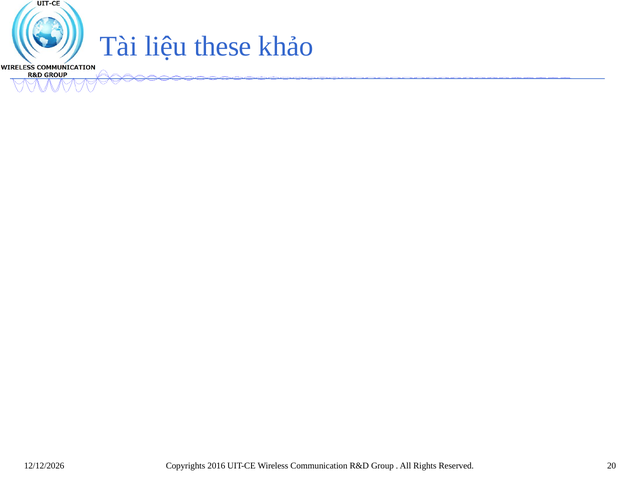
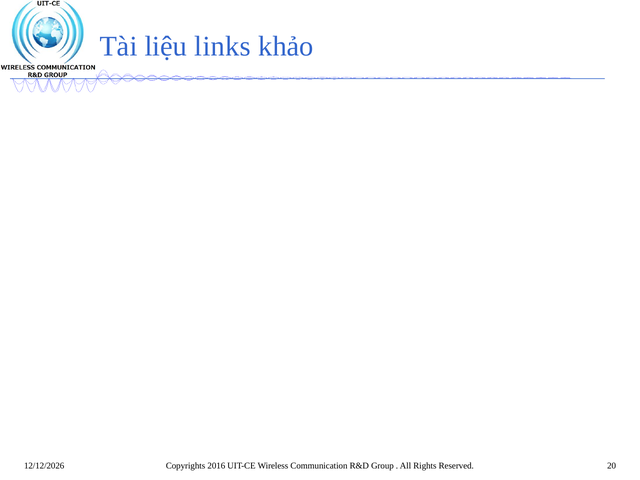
these: these -> links
